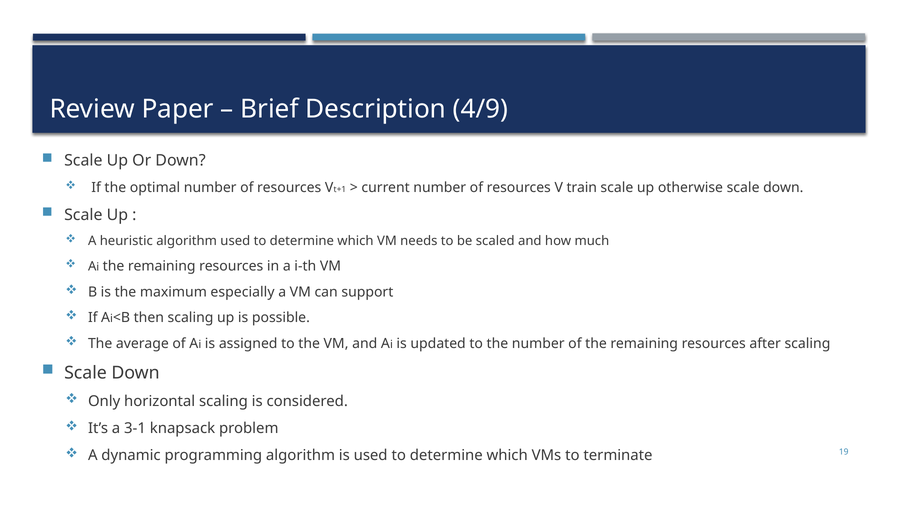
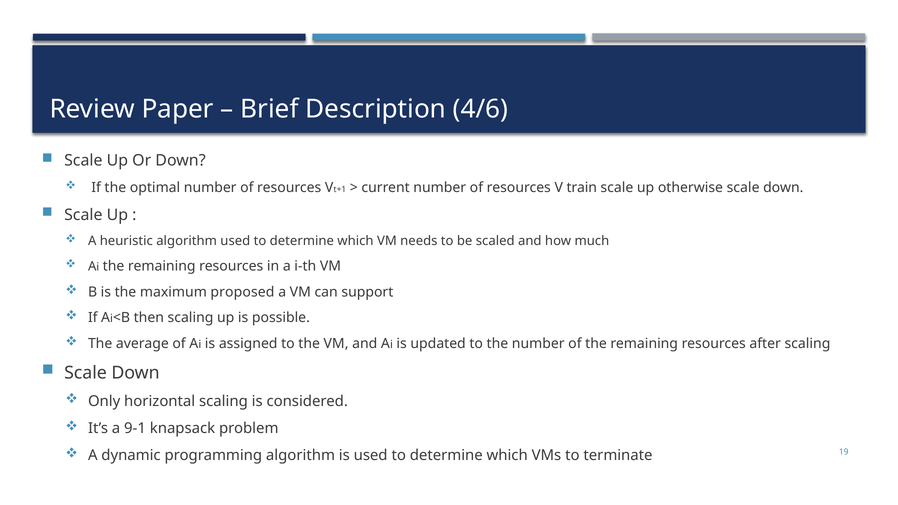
4/9: 4/9 -> 4/6
especially: especially -> proposed
3-1: 3-1 -> 9-1
